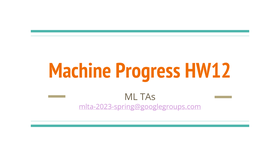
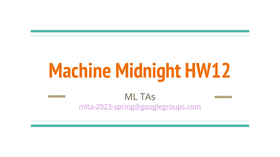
Progress: Progress -> Midnight
